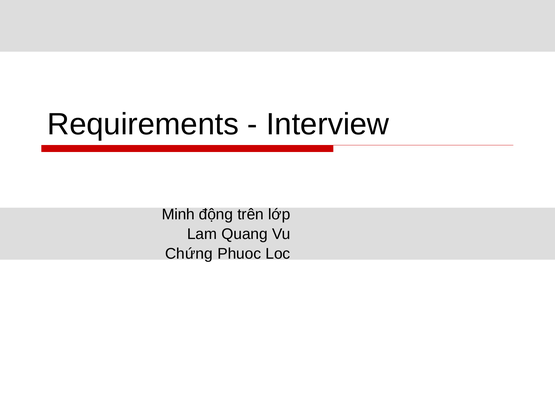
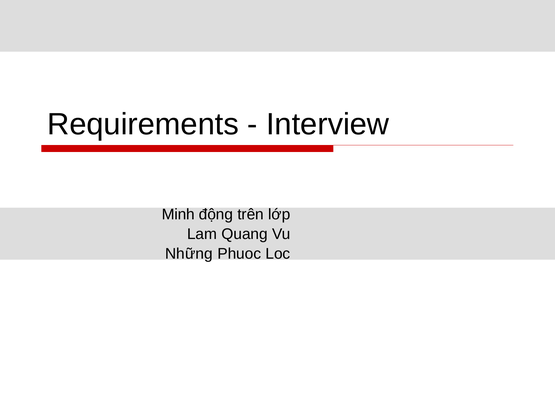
Chứng: Chứng -> Những
